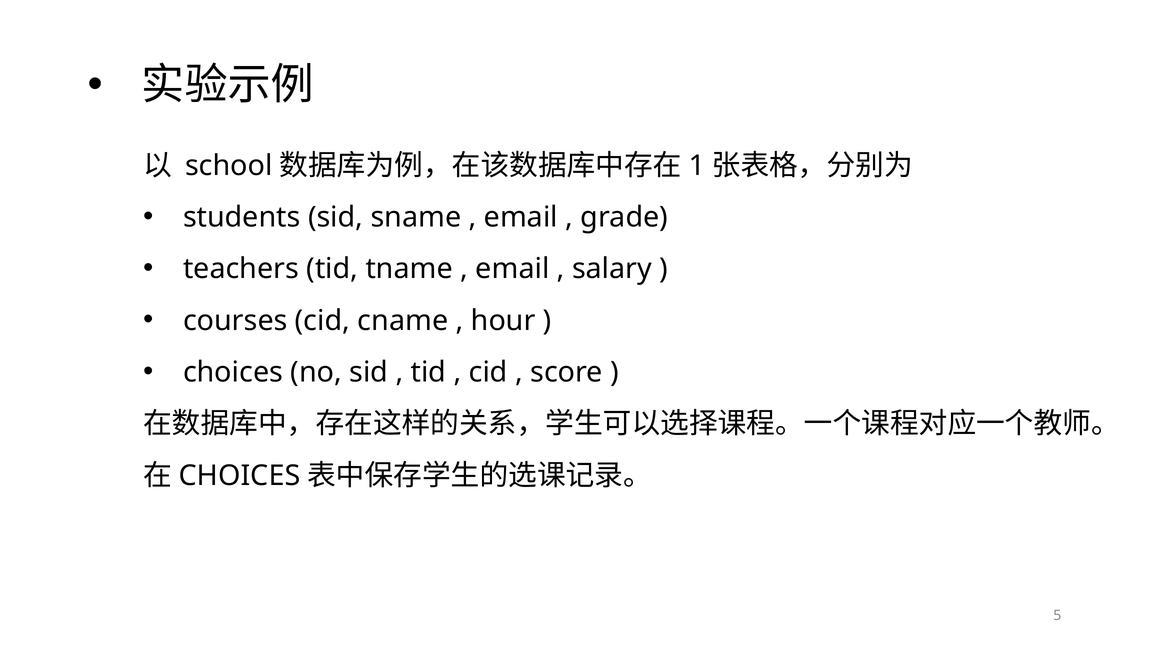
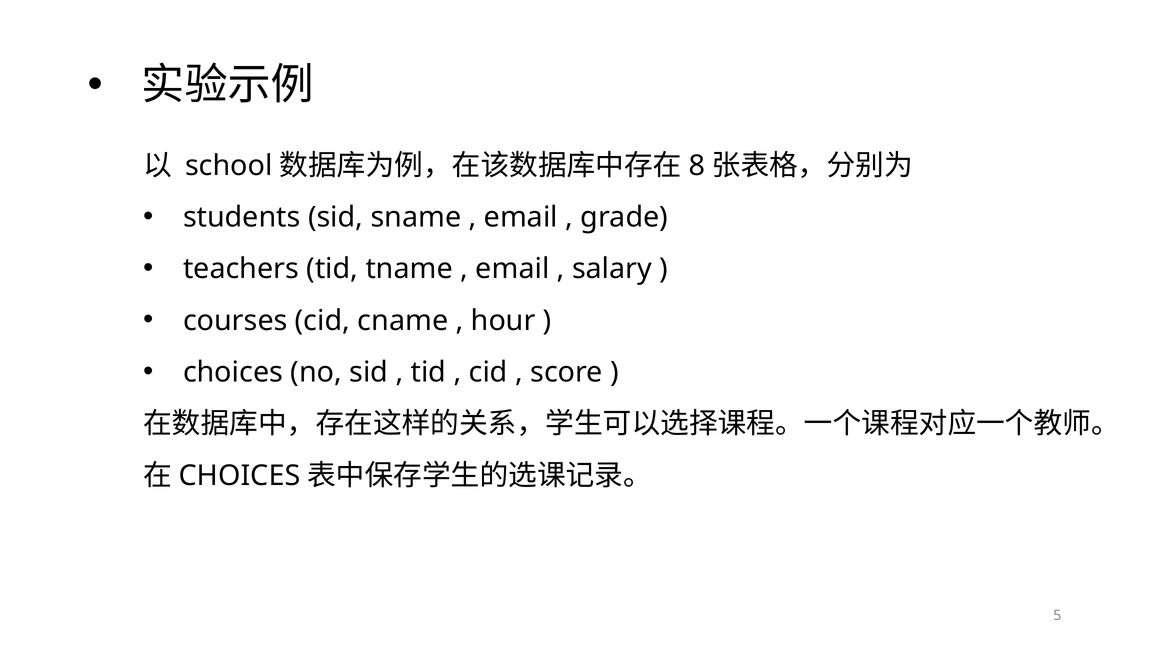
1: 1 -> 8
